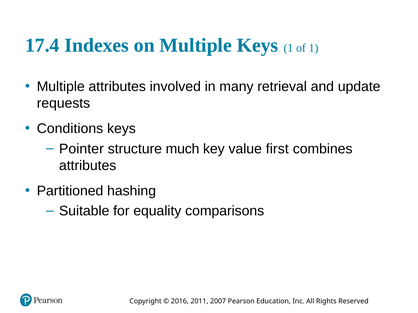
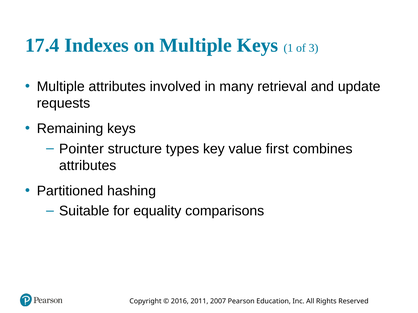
of 1: 1 -> 3
Conditions: Conditions -> Remaining
much: much -> types
